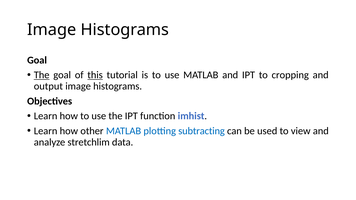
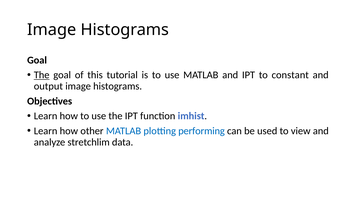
this underline: present -> none
cropping: cropping -> constant
subtracting: subtracting -> performing
